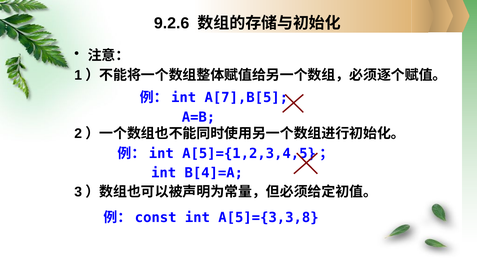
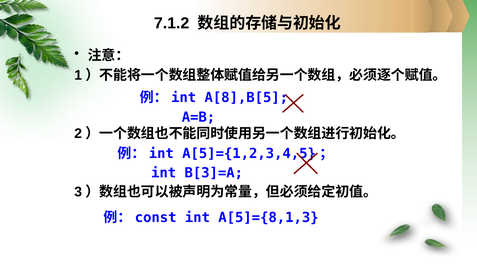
9.2.6: 9.2.6 -> 7.1.2
A[7],B[5: A[7],B[5 -> A[8],B[5
B[4]=A: B[4]=A -> B[3]=A
A[5]={3,3,8: A[5]={3,3,8 -> A[5]={8,1,3
